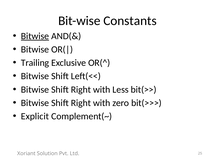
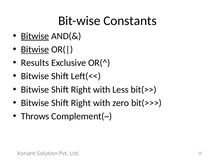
Bitwise at (35, 50) underline: none -> present
Trailing: Trailing -> Results
Explicit: Explicit -> Throws
